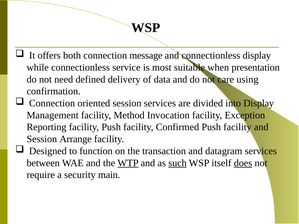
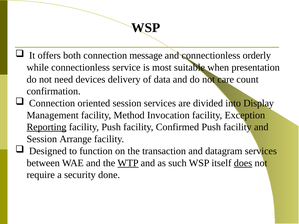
connectionless display: display -> orderly
defined: defined -> devices
using: using -> count
Reporting underline: none -> present
such underline: present -> none
main: main -> done
